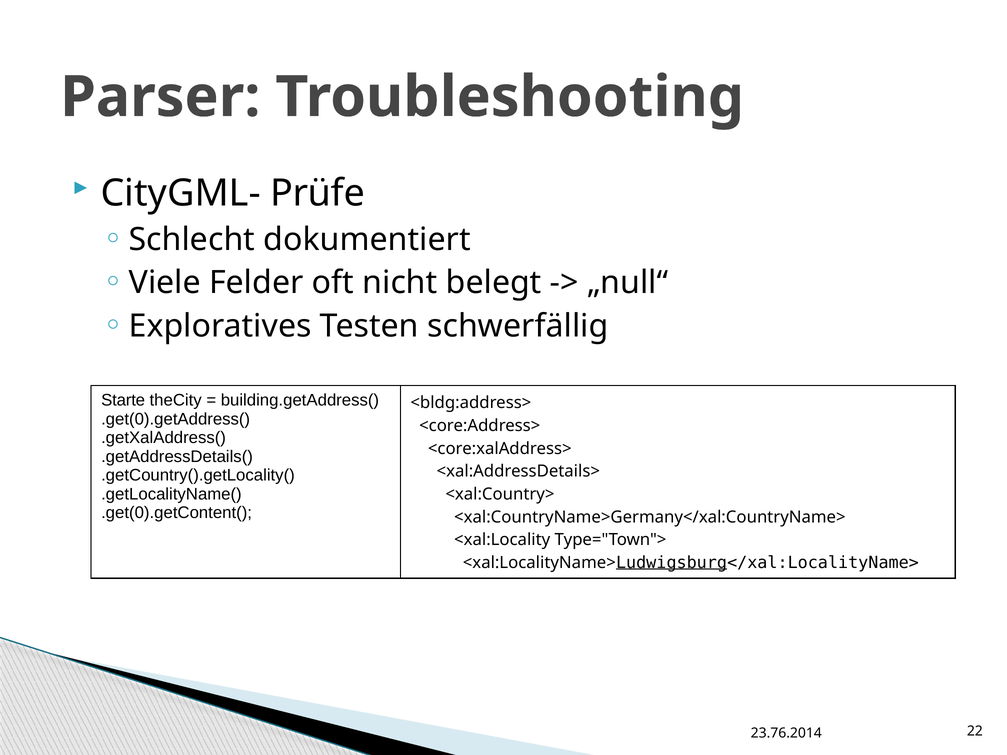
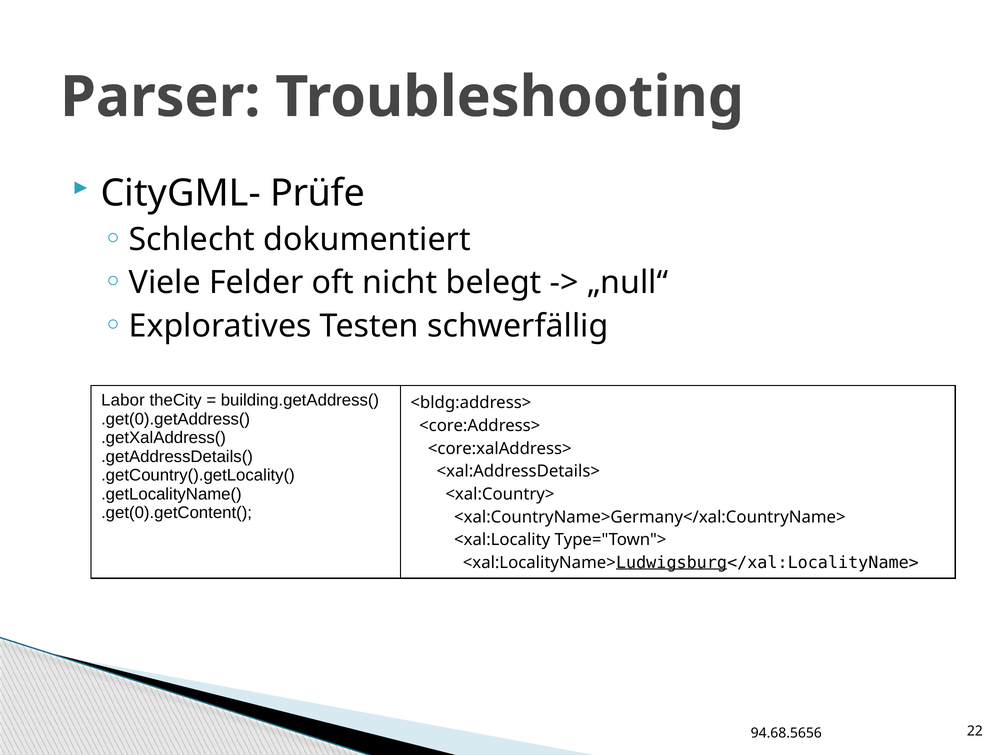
Starte: Starte -> Labor
23.76.2014: 23.76.2014 -> 94.68.5656
